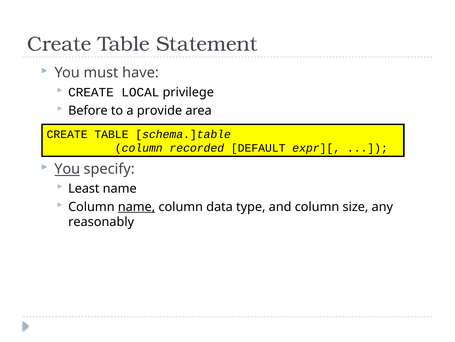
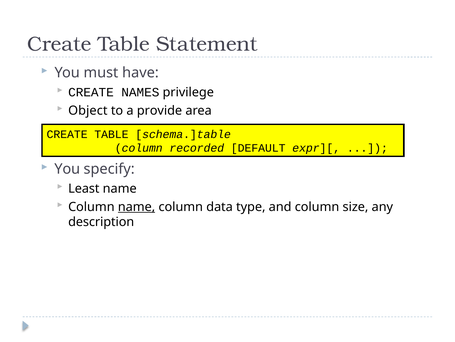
LOCAL: LOCAL -> NAMES
Before: Before -> Object
You at (67, 169) underline: present -> none
reasonably: reasonably -> description
